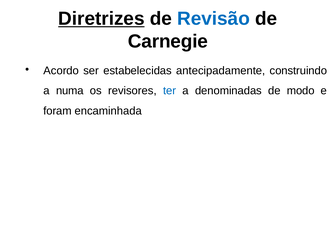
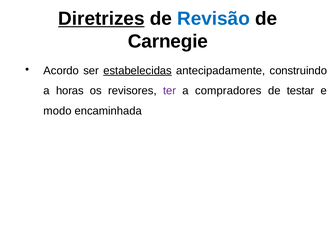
estabelecidas underline: none -> present
numa: numa -> horas
ter colour: blue -> purple
denominadas: denominadas -> compradores
modo: modo -> testar
foram: foram -> modo
